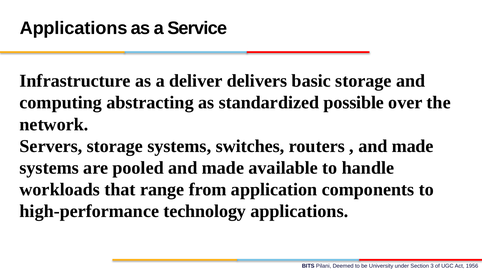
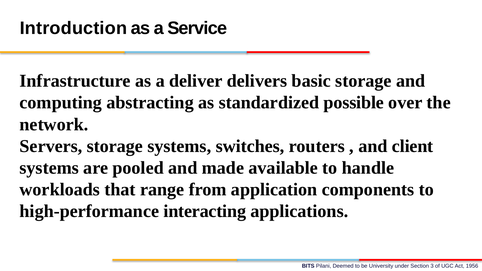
Applications at (74, 28): Applications -> Introduction
made at (413, 146): made -> client
technology: technology -> interacting
